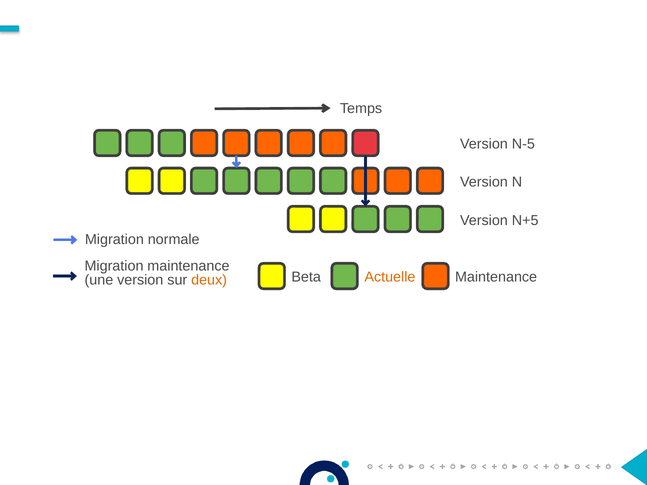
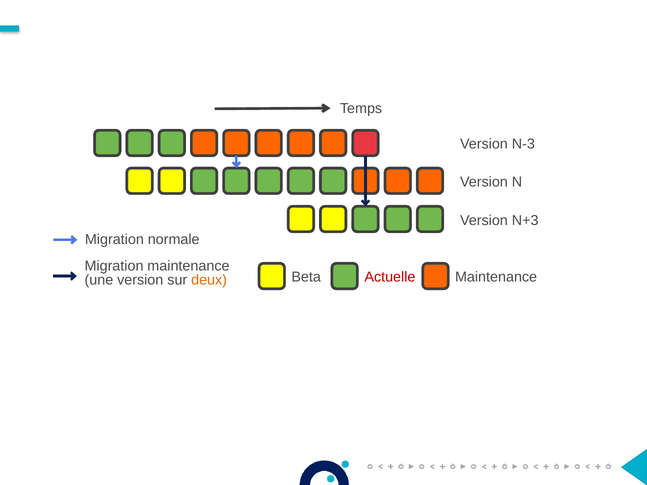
N-5: N-5 -> N-3
N+5: N+5 -> N+3
Actuelle colour: orange -> red
